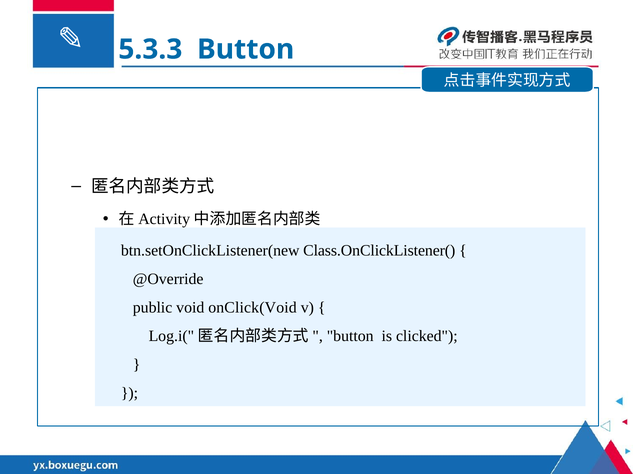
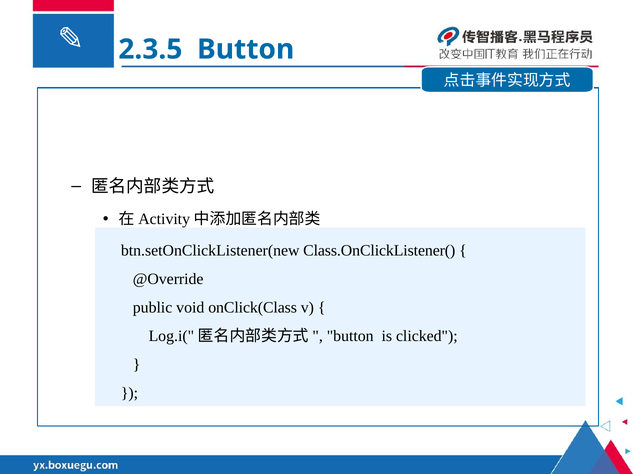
5.3.3: 5.3.3 -> 2.3.5
onClick(Void: onClick(Void -> onClick(Class
